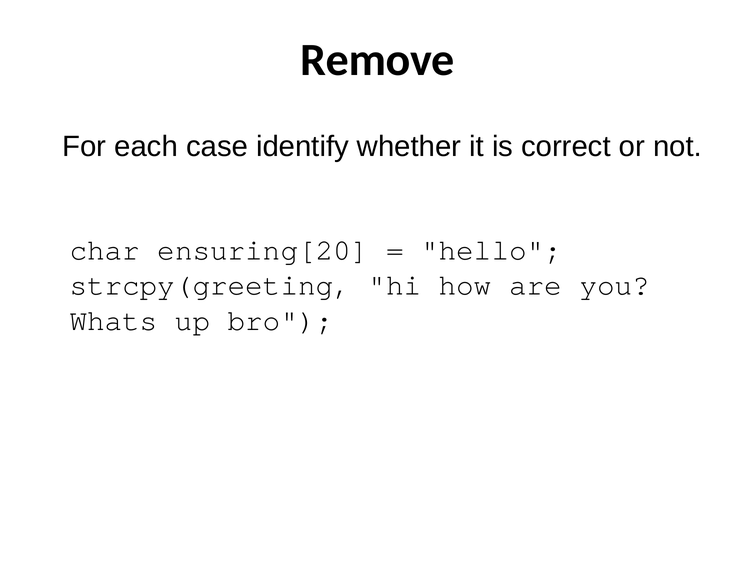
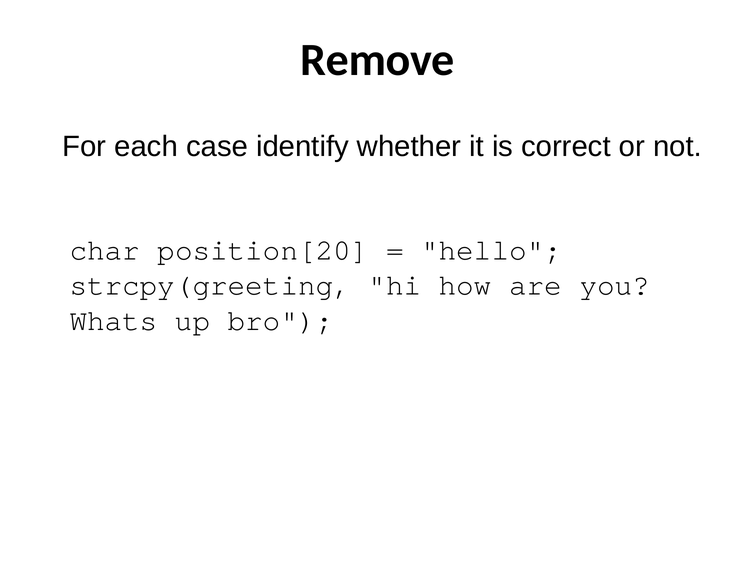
ensuring[20: ensuring[20 -> position[20
